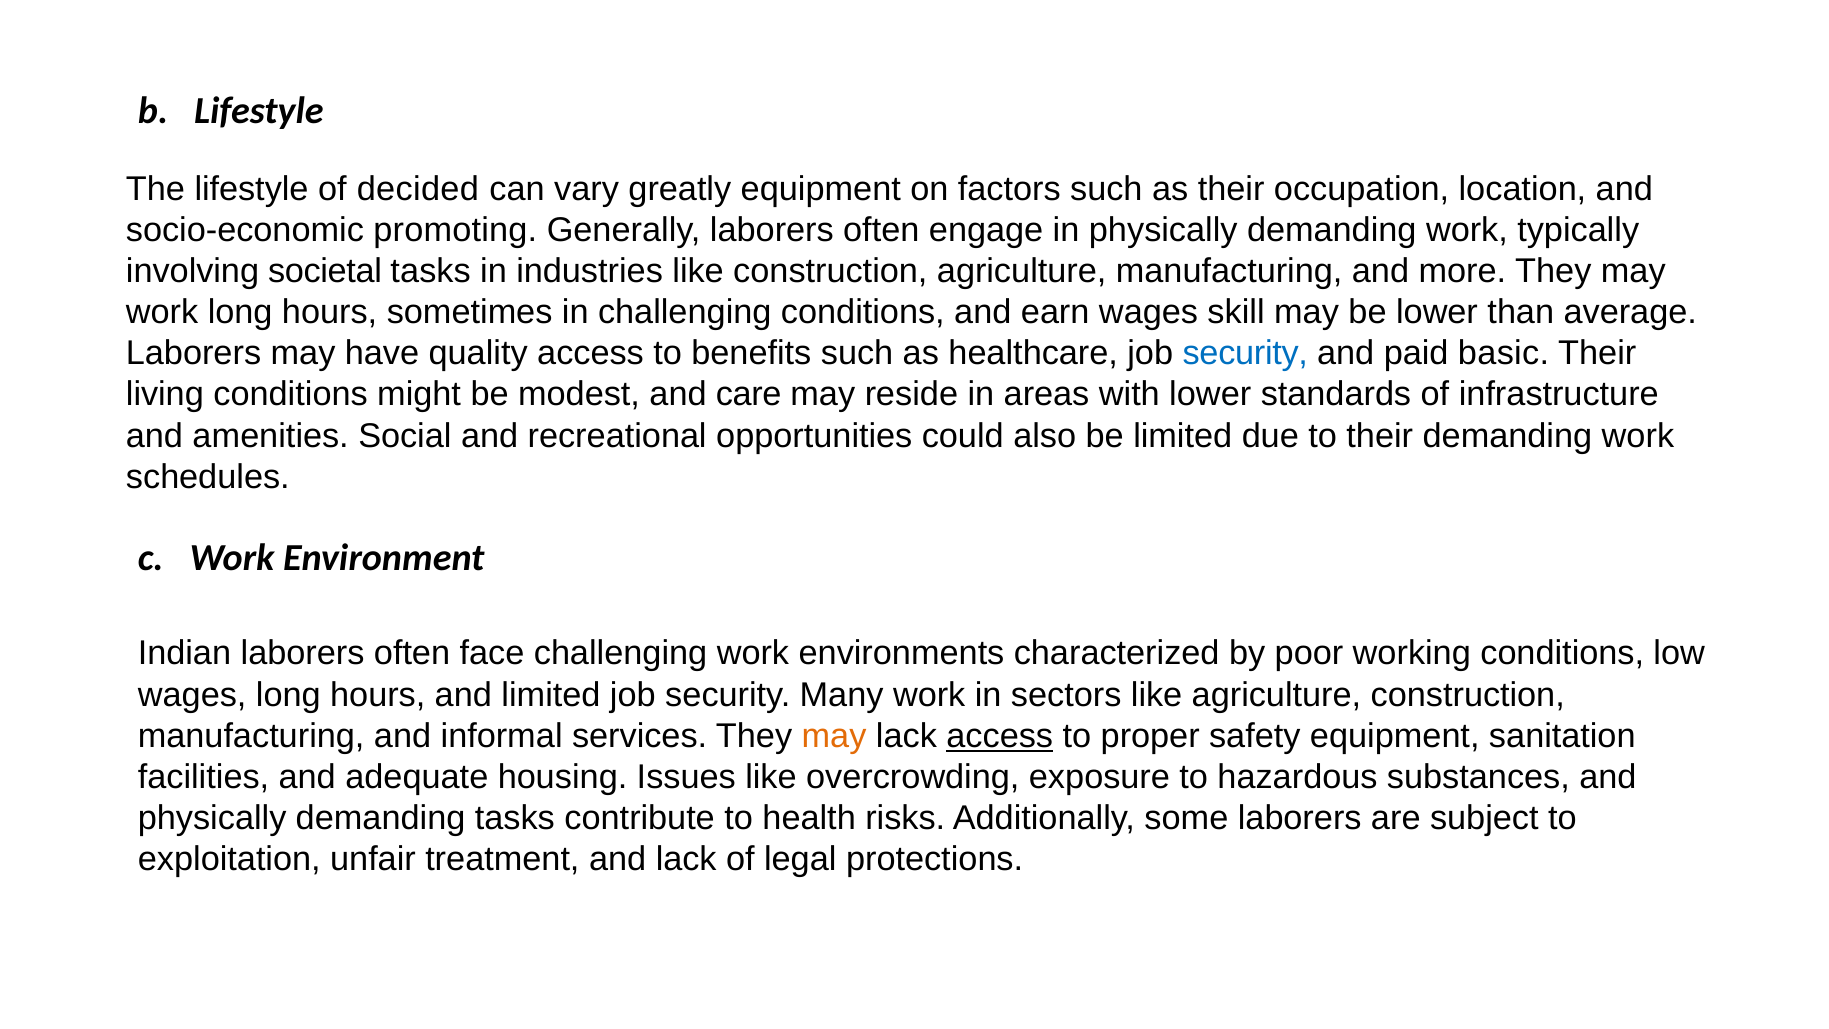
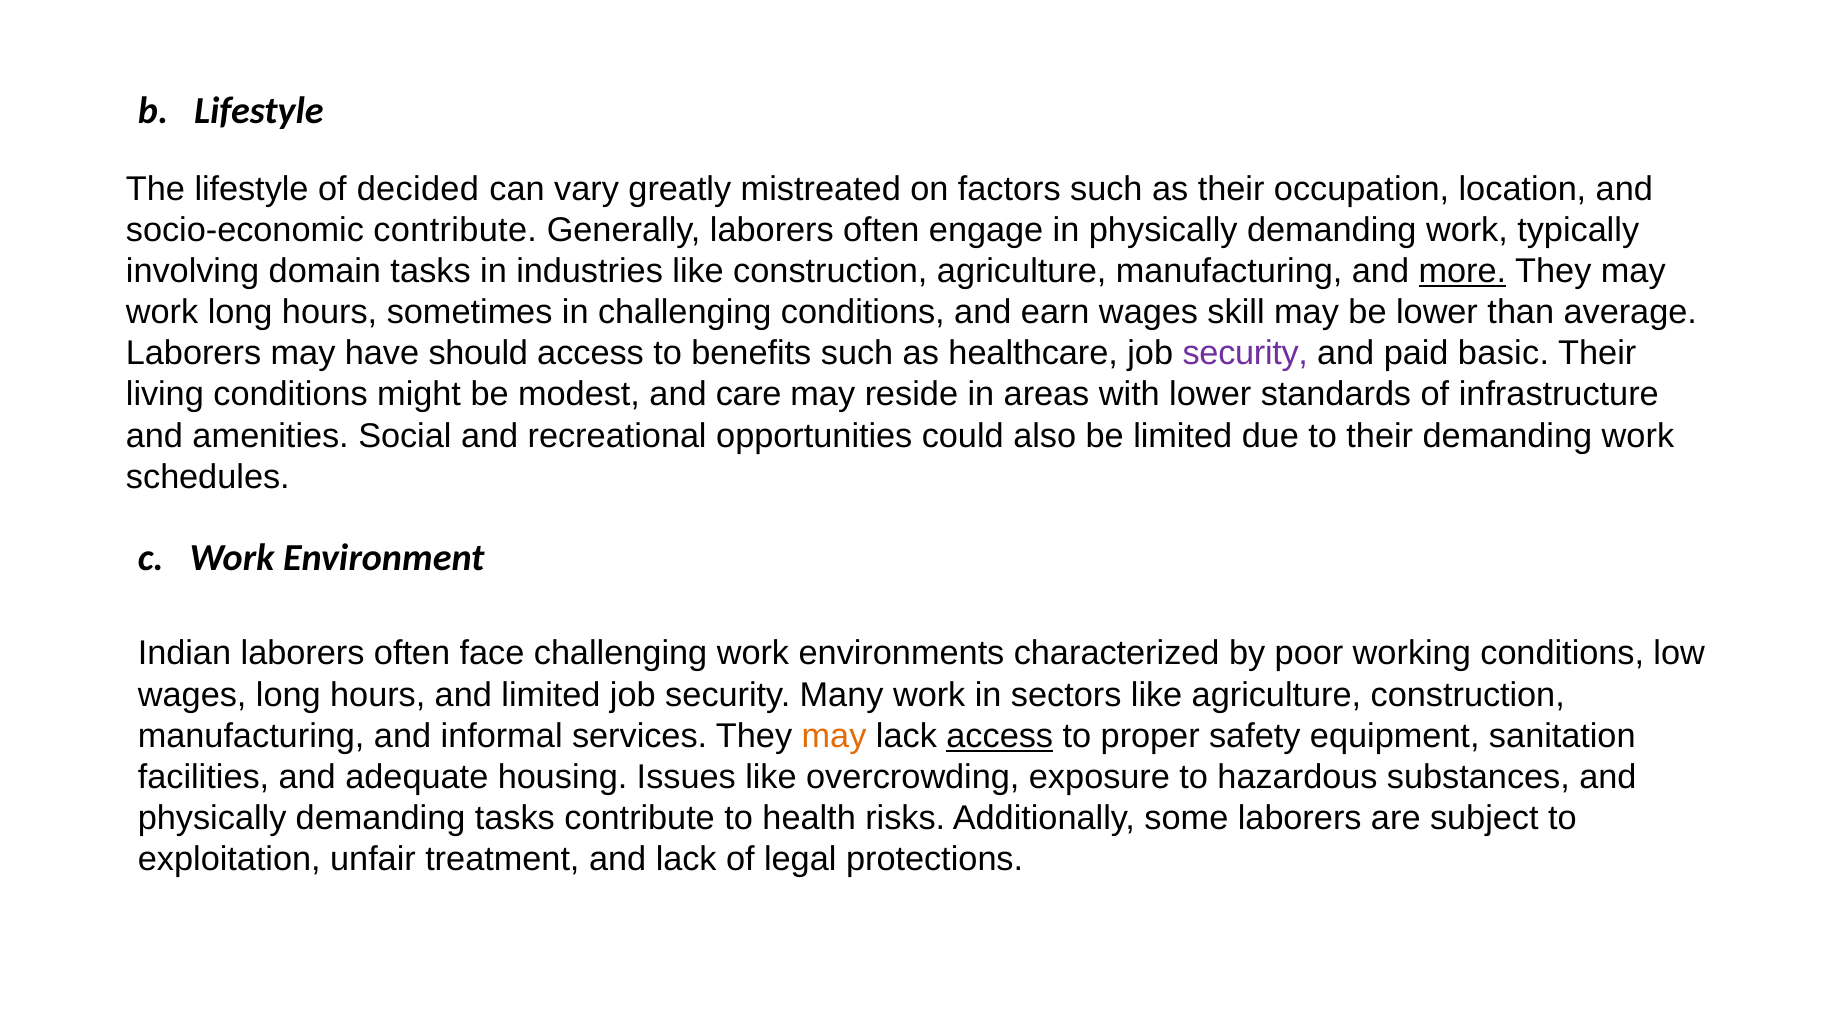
greatly equipment: equipment -> mistreated
socio-economic promoting: promoting -> contribute
societal: societal -> domain
more underline: none -> present
quality: quality -> should
security at (1245, 353) colour: blue -> purple
